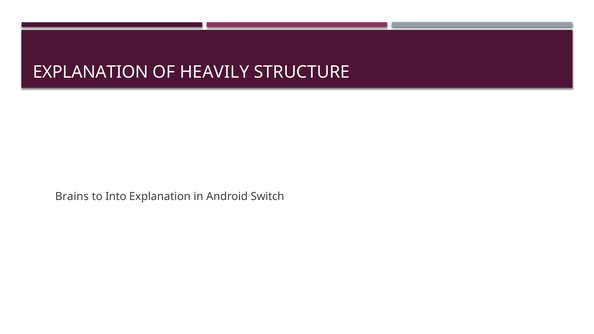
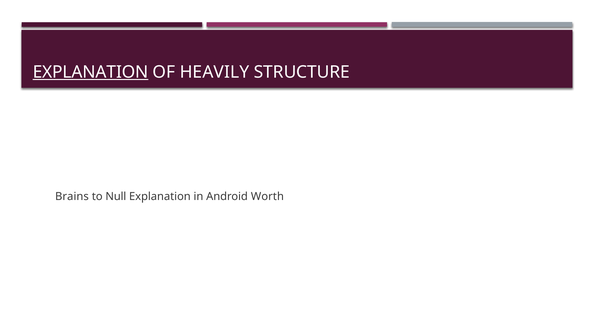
EXPLANATION at (91, 72) underline: none -> present
Into: Into -> Null
Switch: Switch -> Worth
